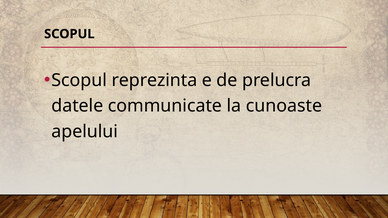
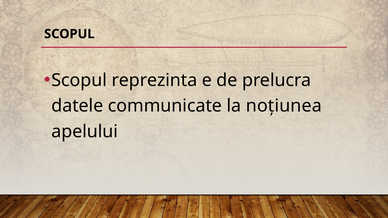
cunoaste: cunoaste -> noțiunea
